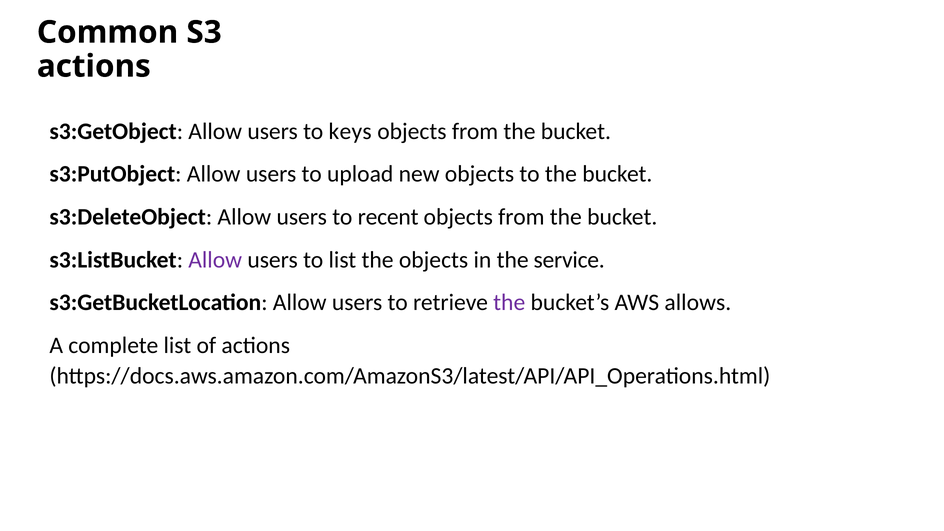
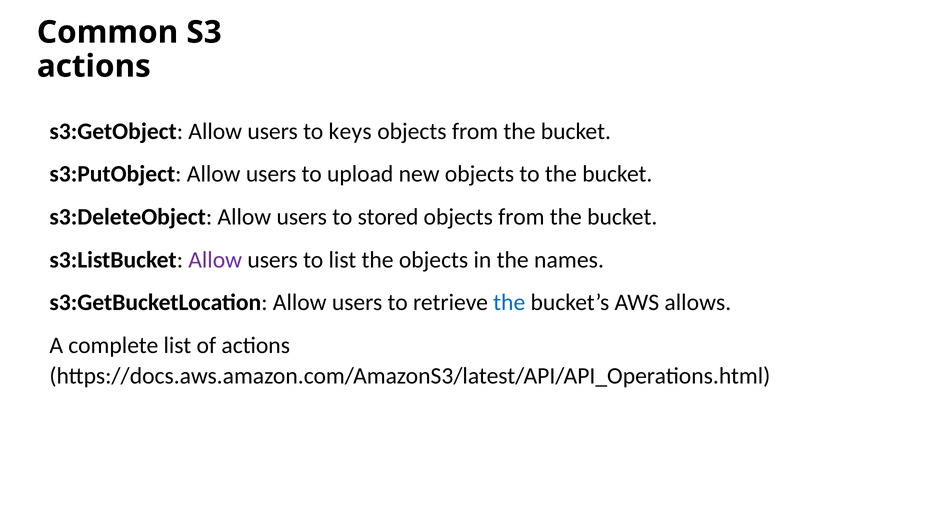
recent: recent -> stored
service: service -> names
the at (509, 303) colour: purple -> blue
